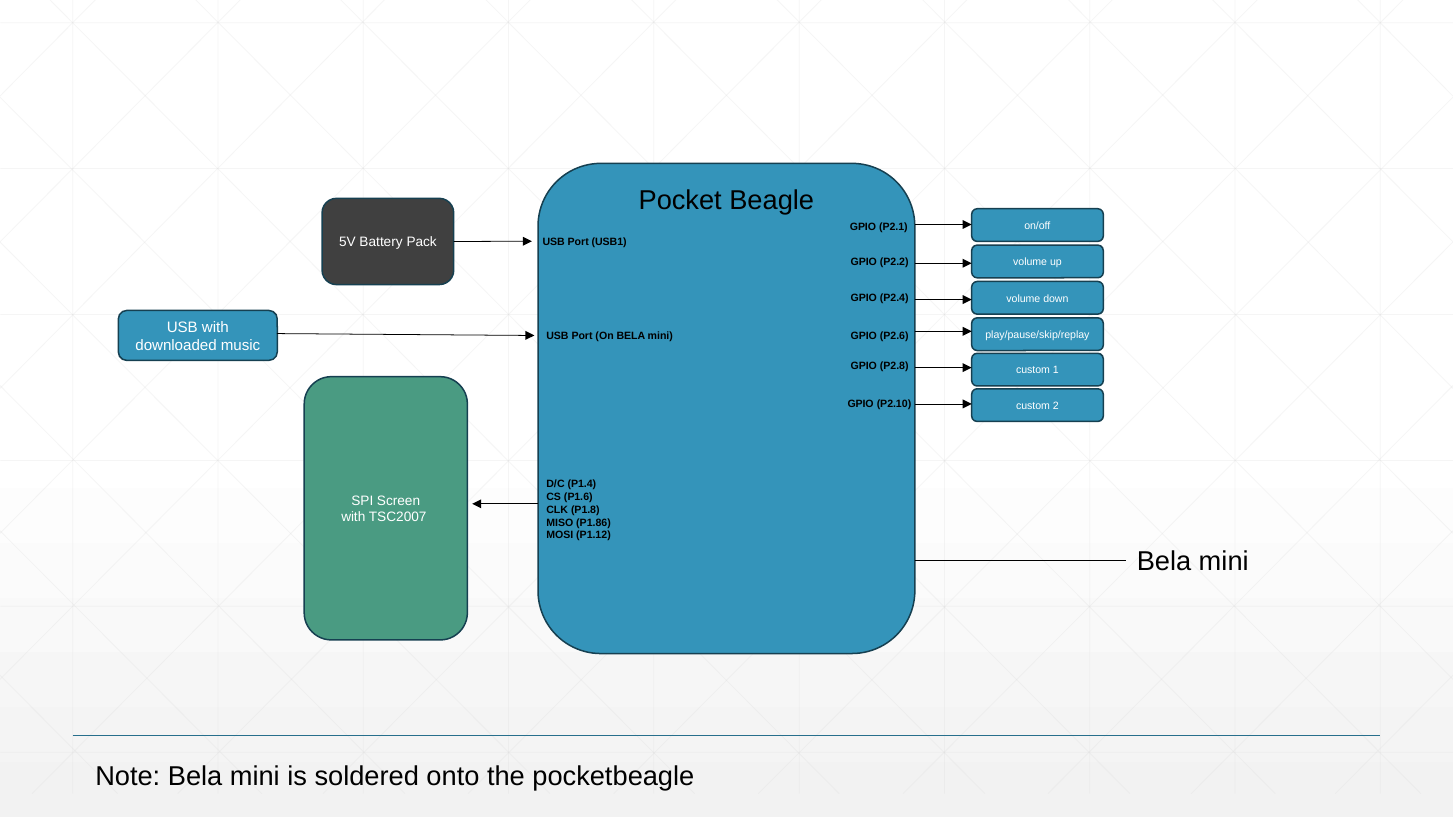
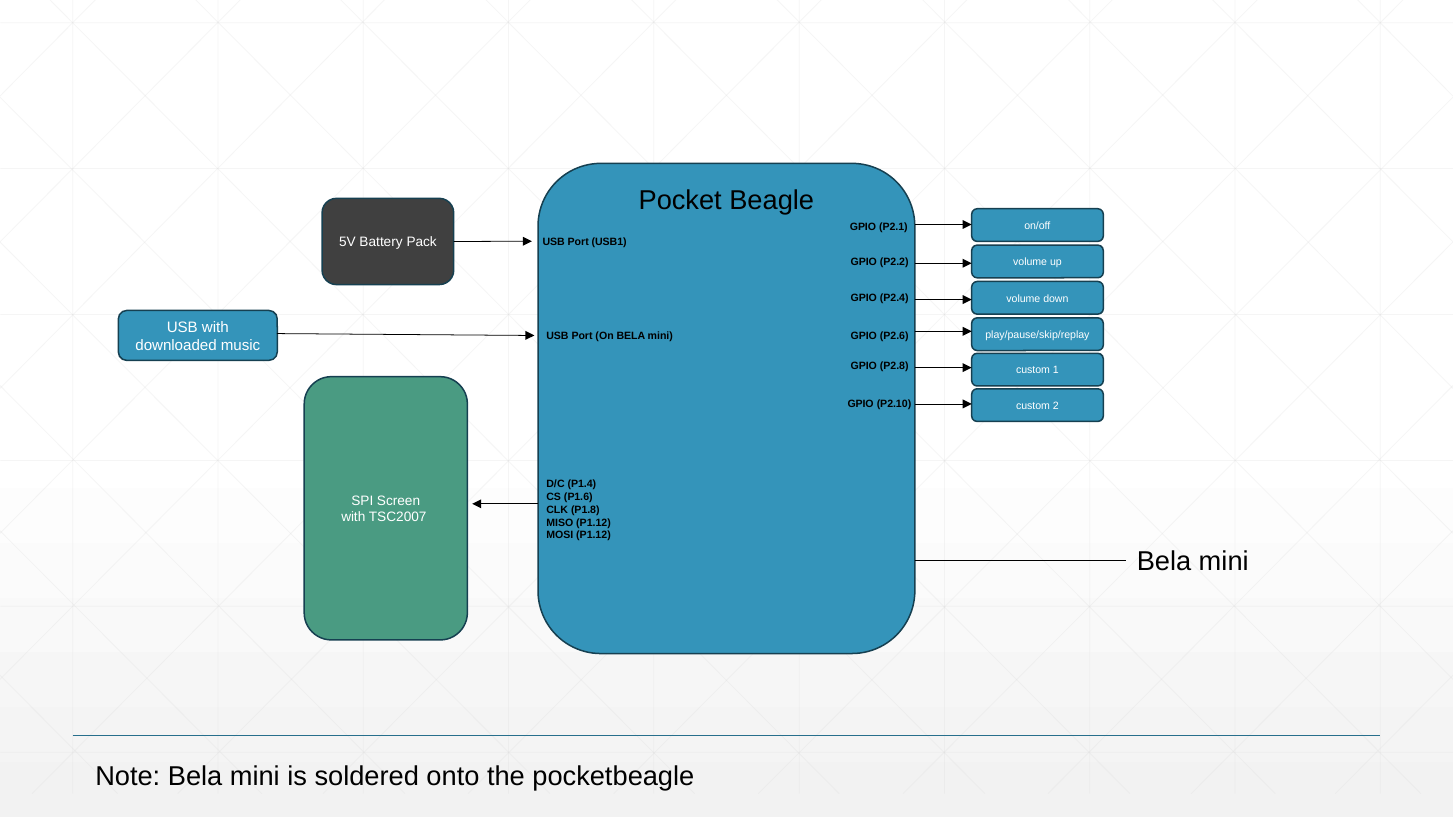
MISO P1.86: P1.86 -> P1.12
